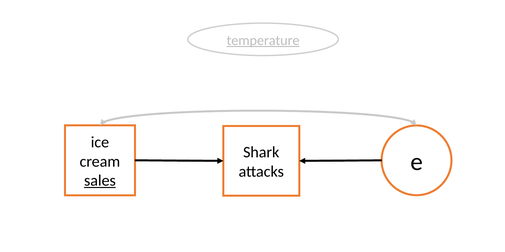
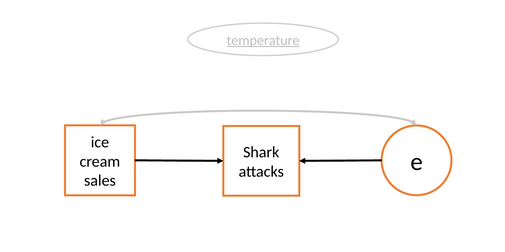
sales underline: present -> none
